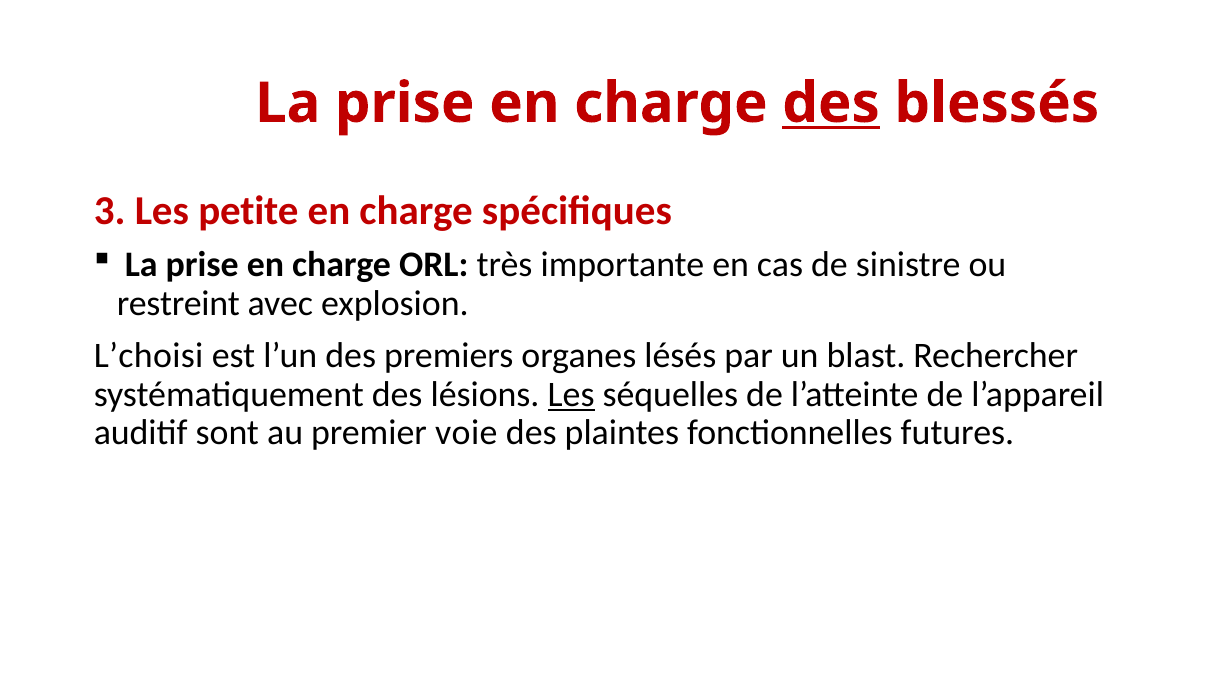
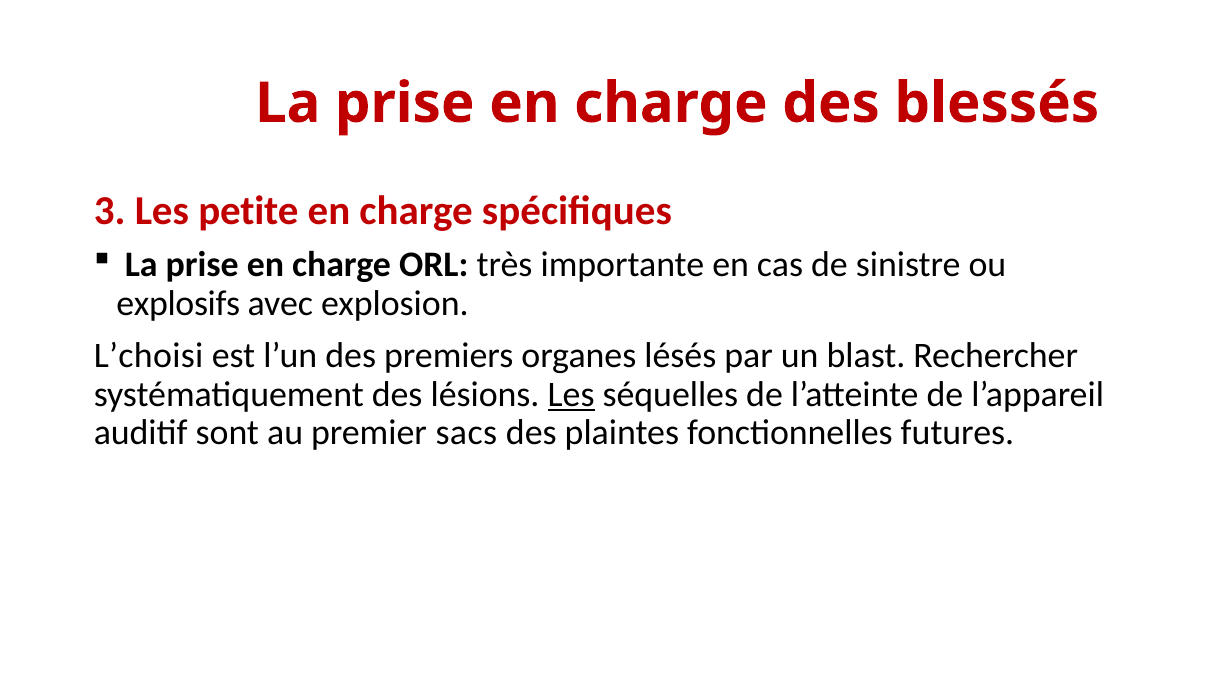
des at (831, 103) underline: present -> none
restreint: restreint -> explosifs
voie: voie -> sacs
